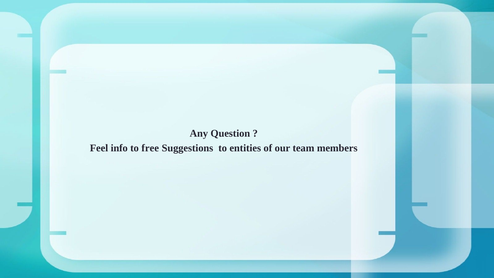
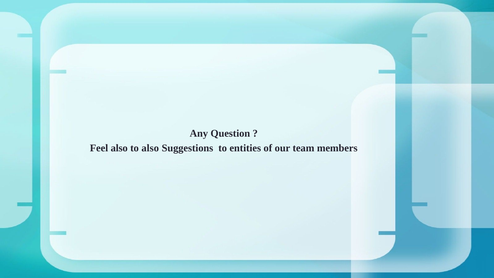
Feel info: info -> also
to free: free -> also
